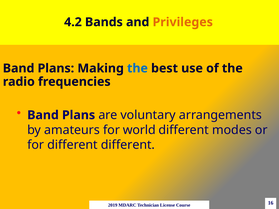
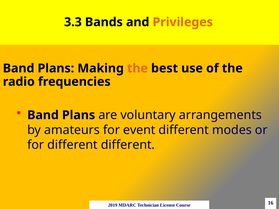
4.2: 4.2 -> 3.3
the at (137, 68) colour: blue -> orange
world: world -> event
